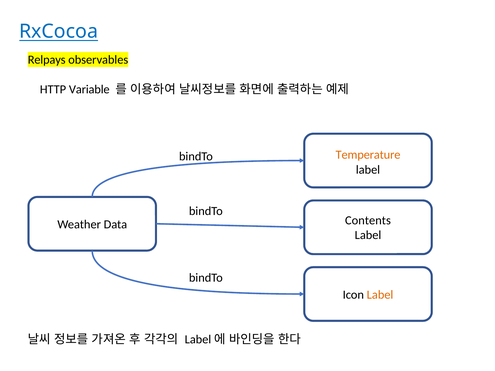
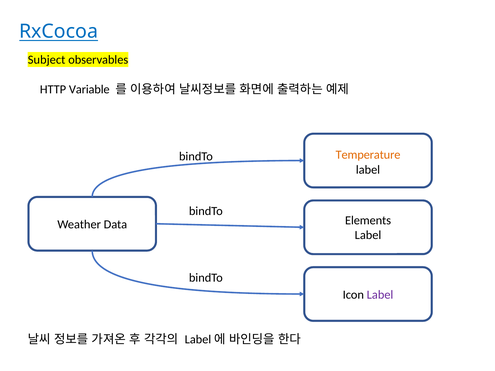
Relpays: Relpays -> Subject
Contents: Contents -> Elements
Label at (380, 295) colour: orange -> purple
